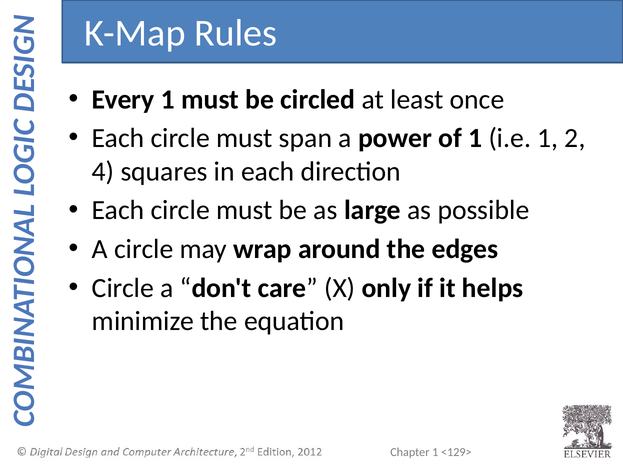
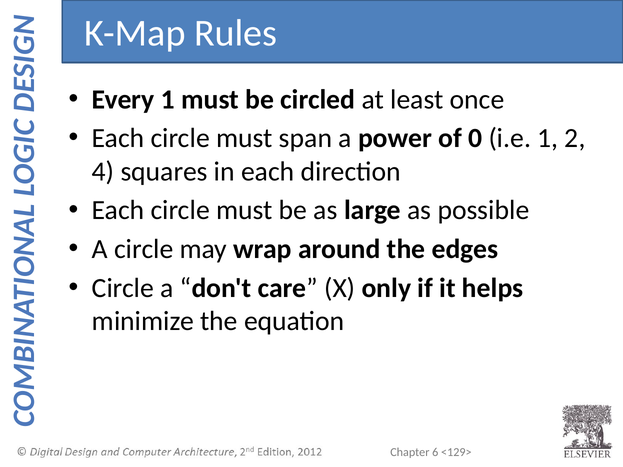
of 1: 1 -> 0
1 at (435, 452): 1 -> 6
